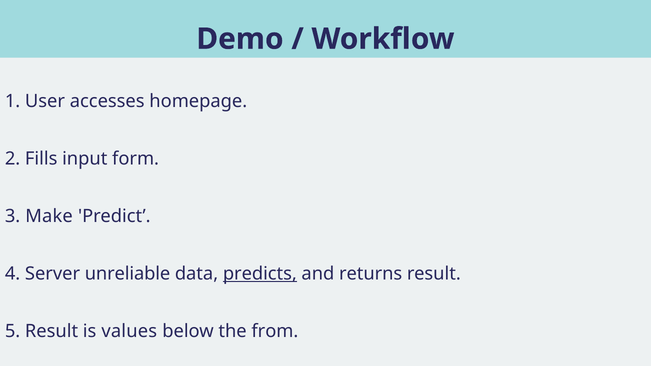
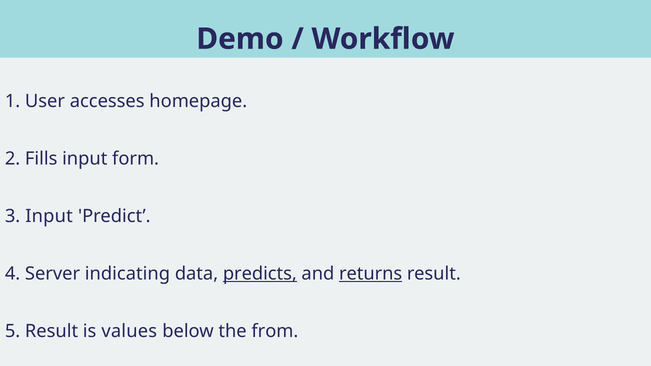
3 Make: Make -> Input
unreliable: unreliable -> indicating
returns underline: none -> present
